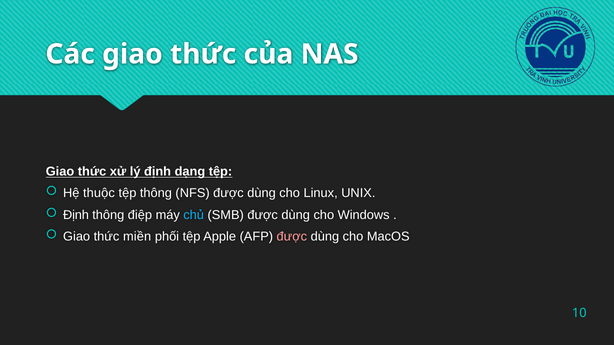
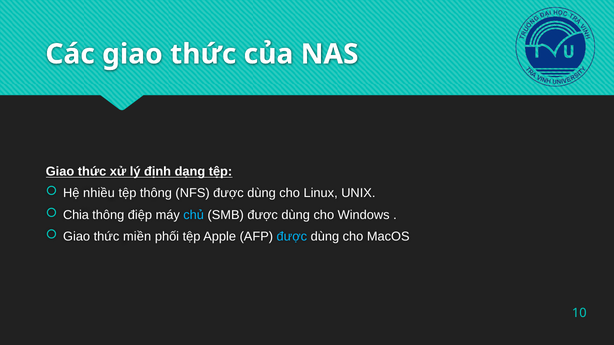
thuộc: thuộc -> nhiều
Định at (76, 215): Định -> Chia
được at (292, 237) colour: pink -> light blue
